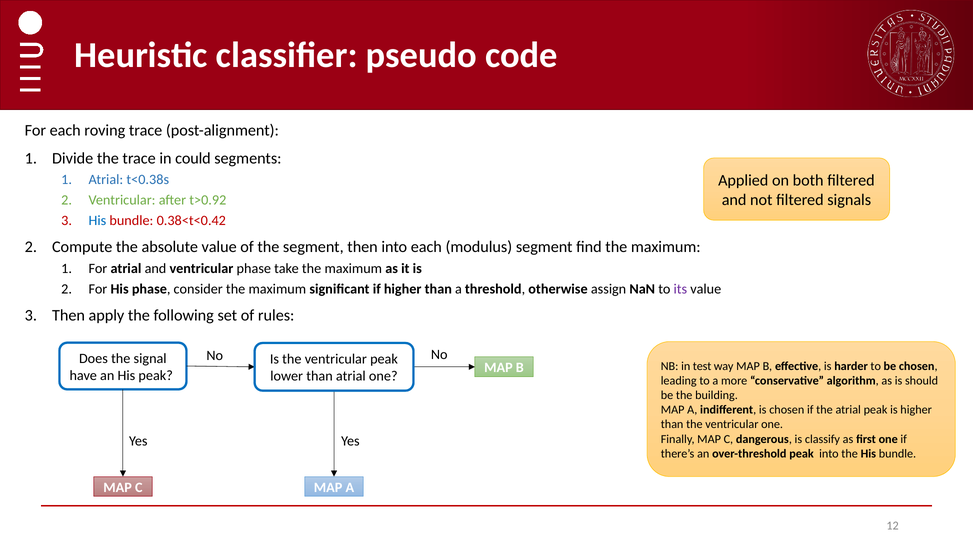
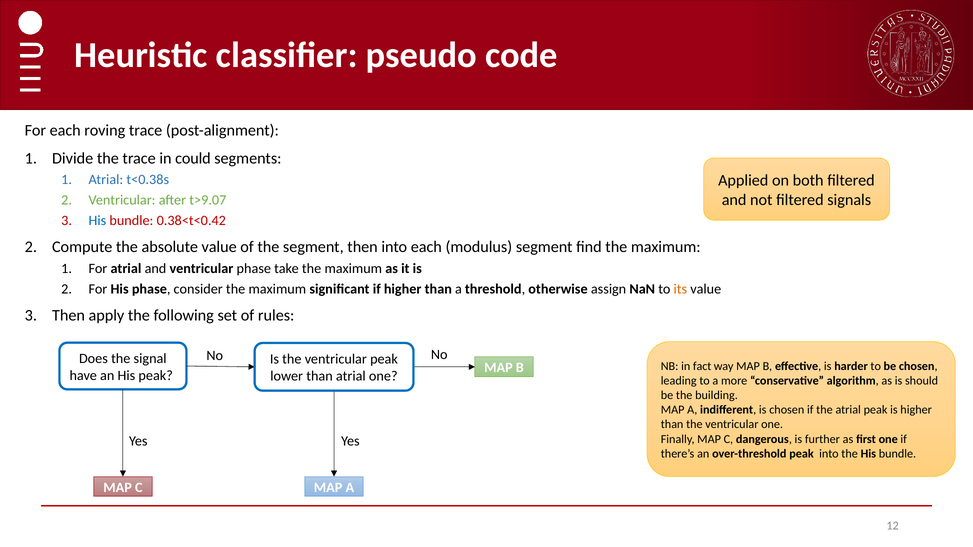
t>0.92: t>0.92 -> t>9.07
its colour: purple -> orange
test: test -> fact
classify: classify -> further
